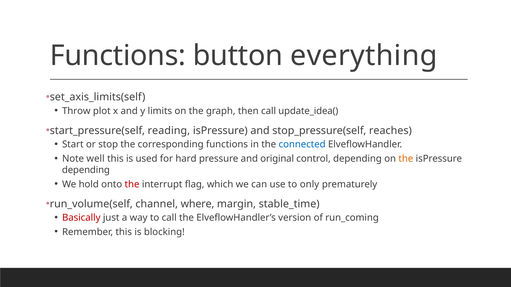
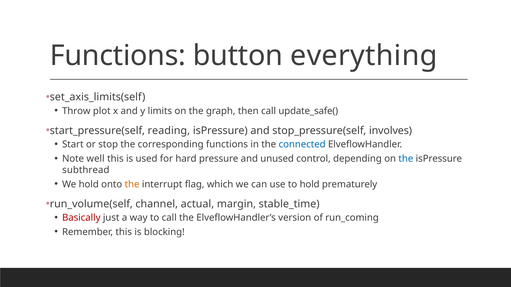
update_idea(: update_idea( -> update_safe(
reaches: reaches -> involves
original: original -> unused
the at (406, 159) colour: orange -> blue
depending at (86, 170): depending -> subthread
the at (132, 185) colour: red -> orange
to only: only -> hold
where: where -> actual
